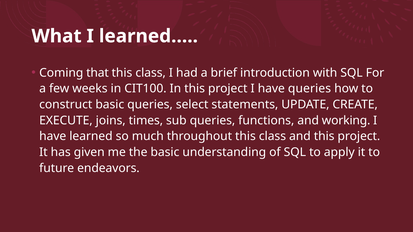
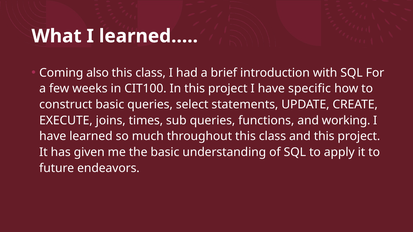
that: that -> also
have queries: queries -> specific
